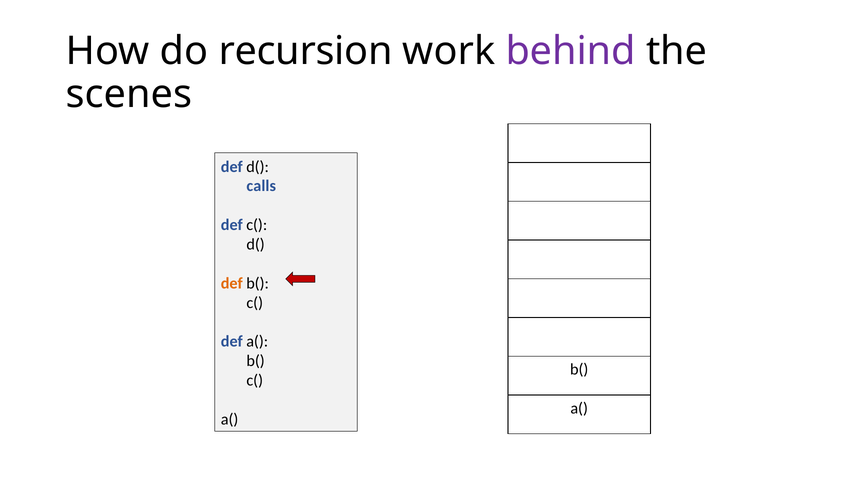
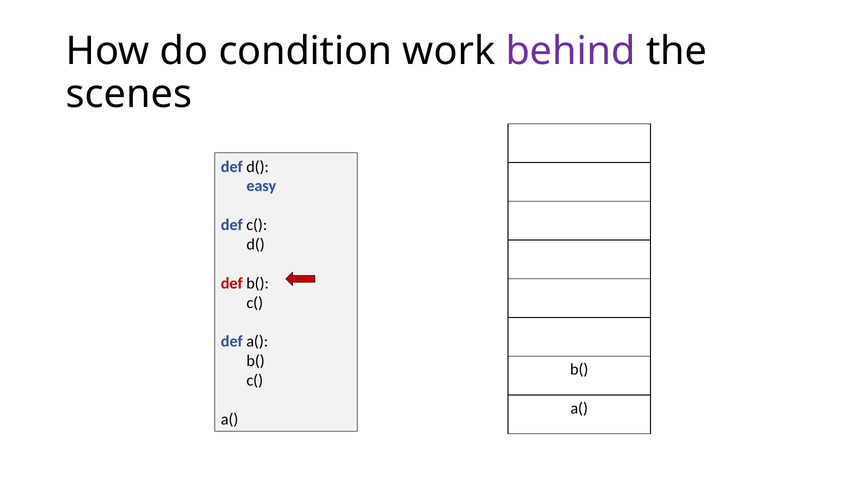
recursion: recursion -> condition
calls: calls -> easy
def at (232, 284) colour: orange -> red
